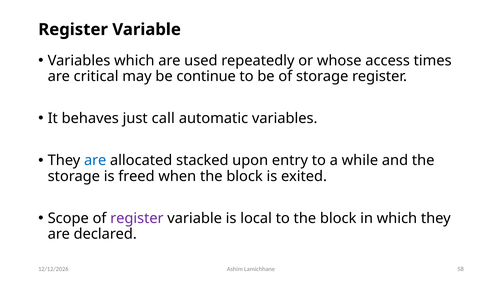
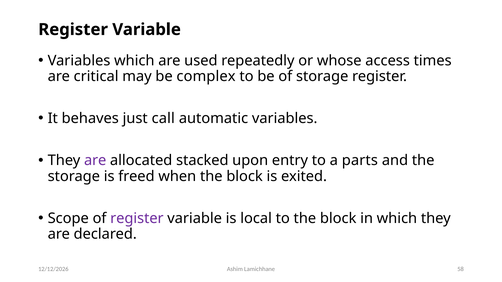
continue: continue -> complex
are at (95, 161) colour: blue -> purple
while: while -> parts
